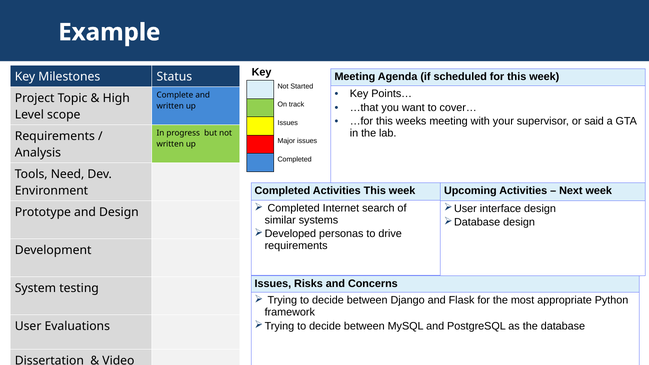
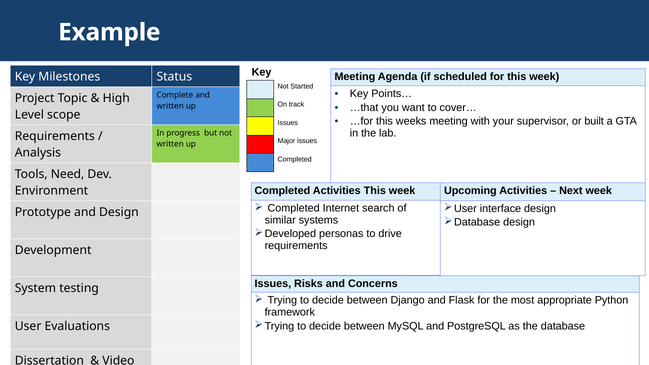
said: said -> built
